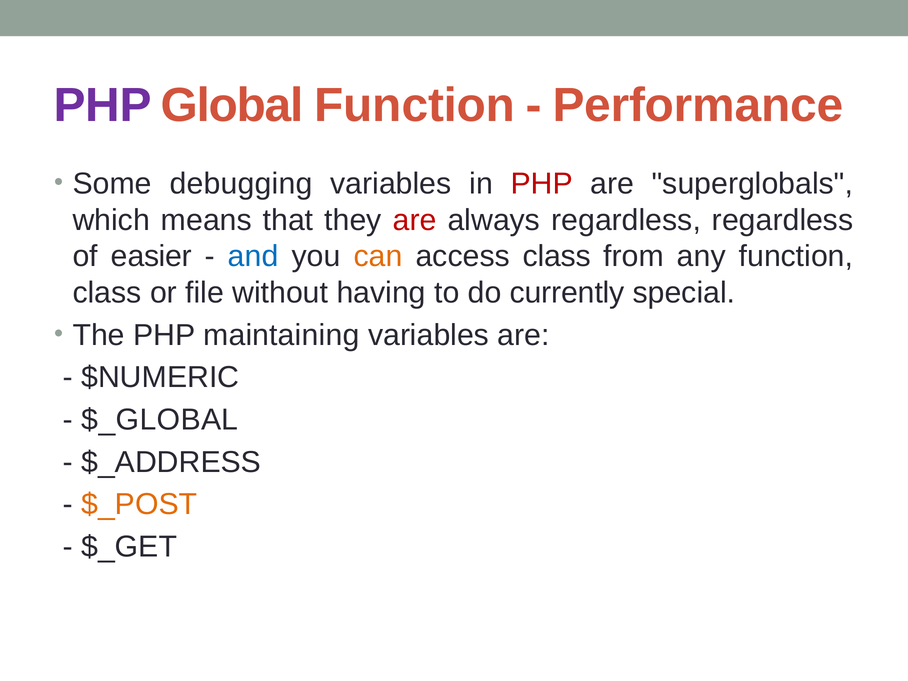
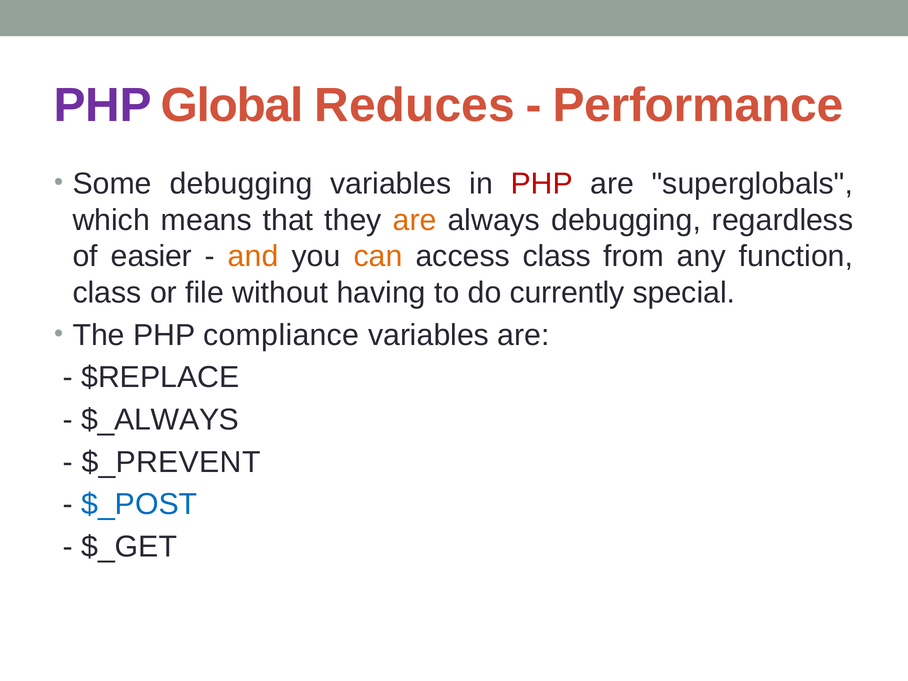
Global Function: Function -> Reduces
are at (415, 220) colour: red -> orange
always regardless: regardless -> debugging
and colour: blue -> orange
maintaining: maintaining -> compliance
$NUMERIC: $NUMERIC -> $REPLACE
$_GLOBAL: $_GLOBAL -> $_ALWAYS
$_ADDRESS: $_ADDRESS -> $_PREVENT
$_POST colour: orange -> blue
